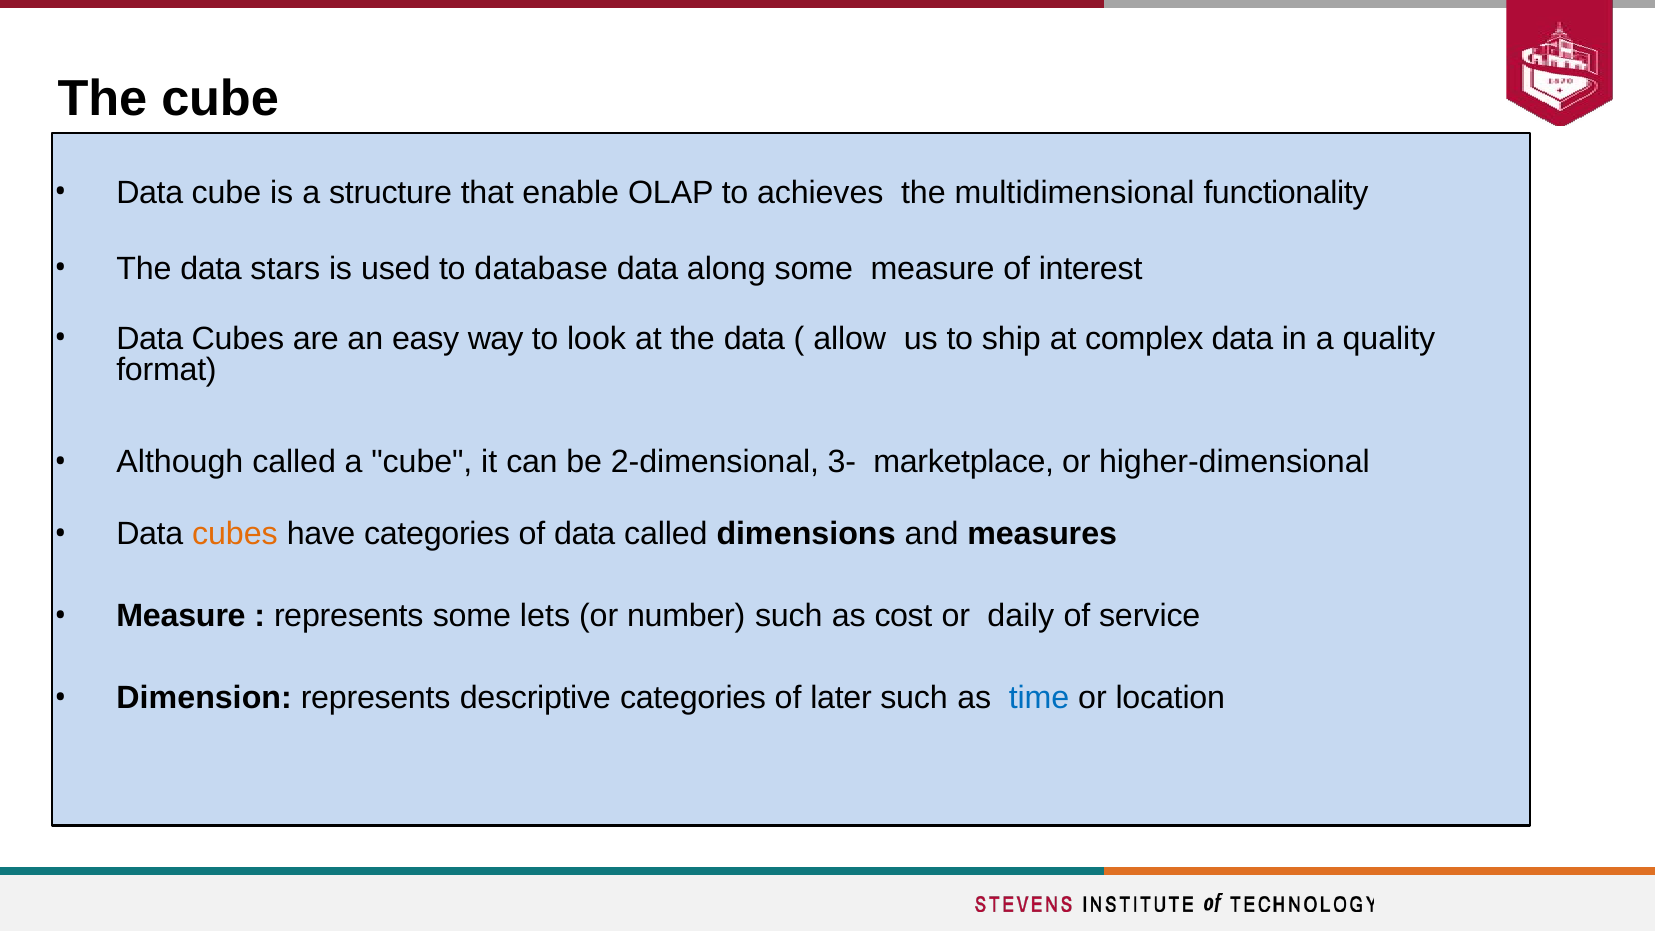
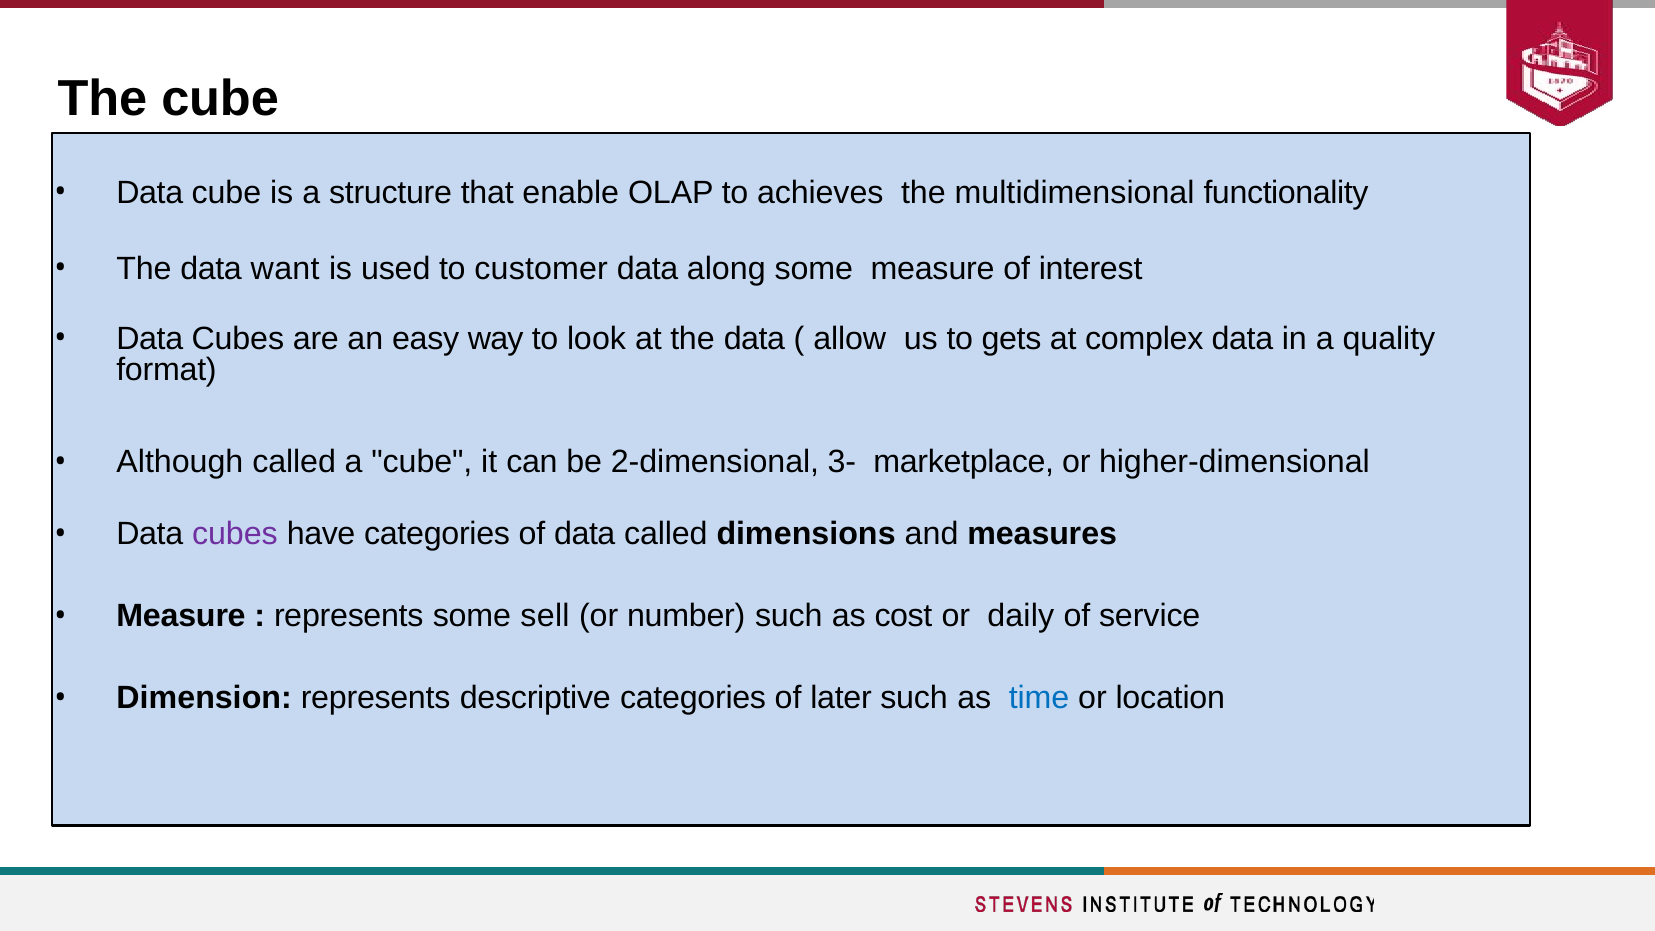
stars: stars -> want
database: database -> customer
ship: ship -> gets
cubes at (235, 534) colour: orange -> purple
lets: lets -> sell
